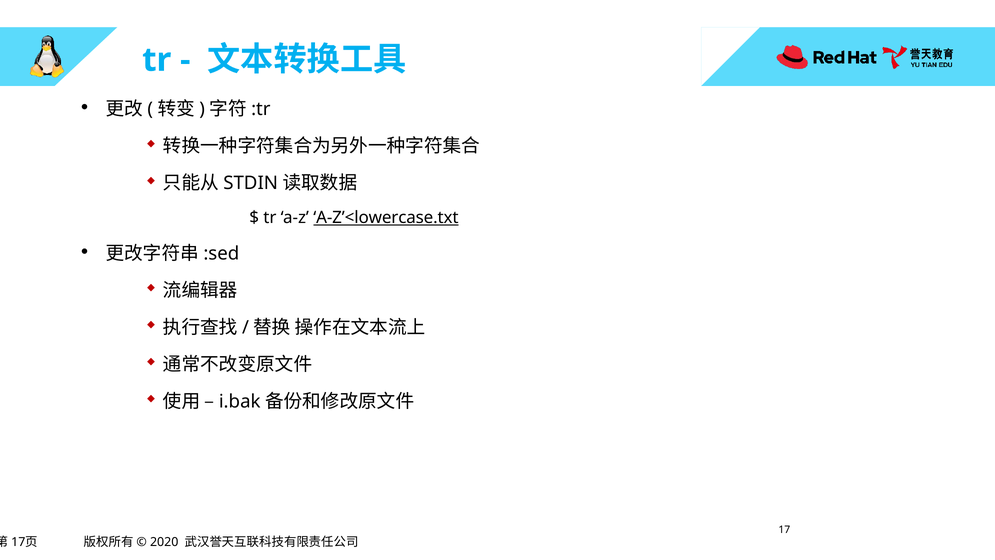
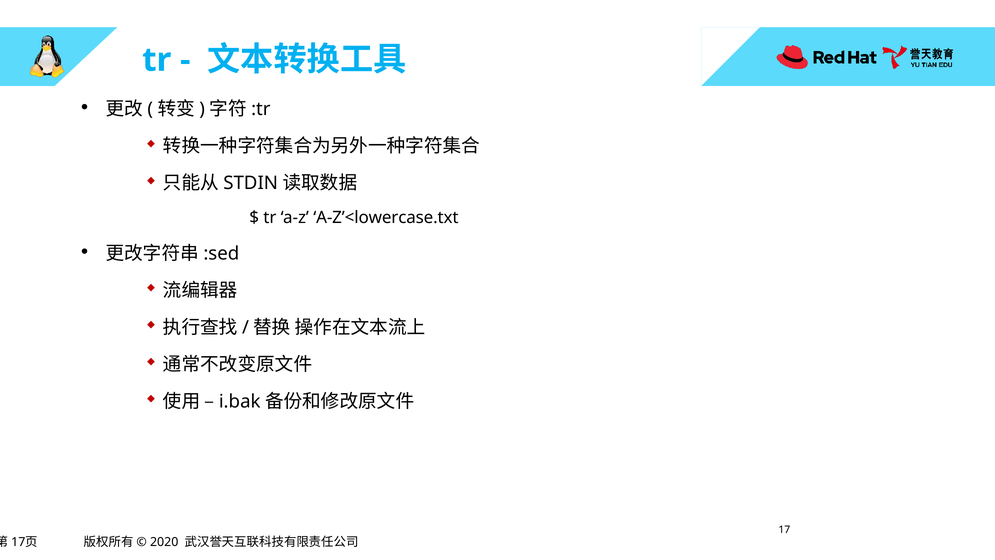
A-Z’<lowercase.txt underline: present -> none
